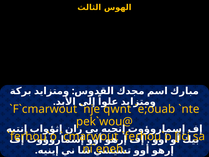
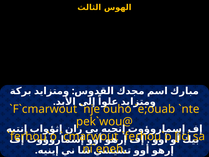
qwnt: qwnt -> ouho
